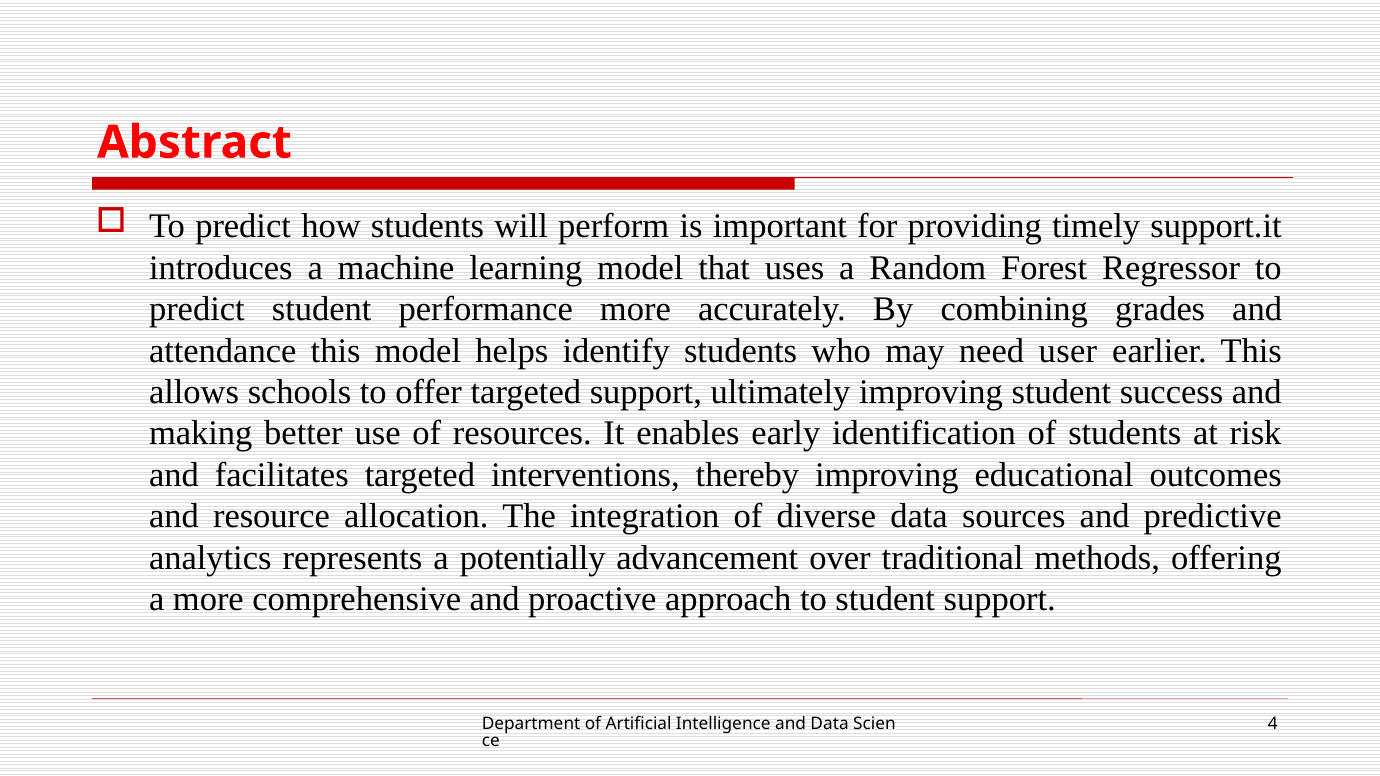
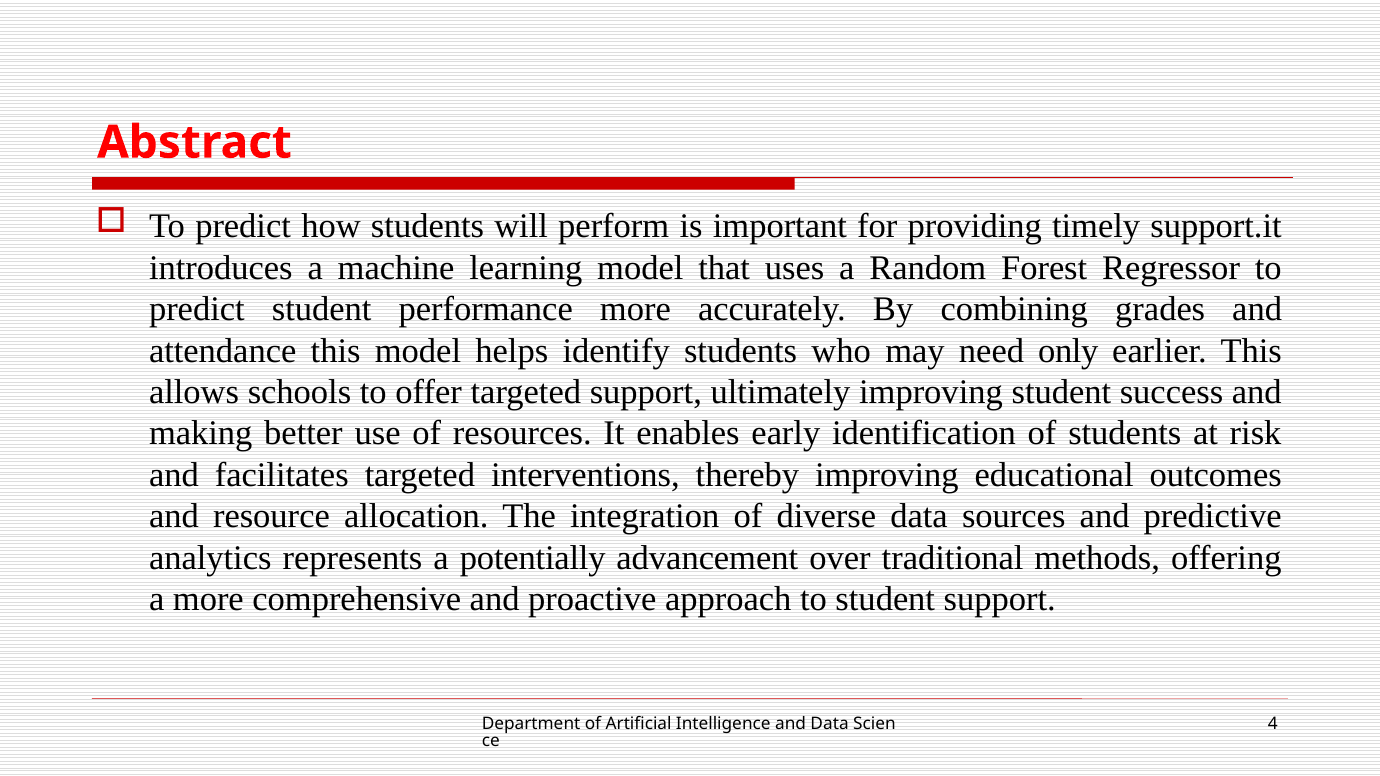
user: user -> only
